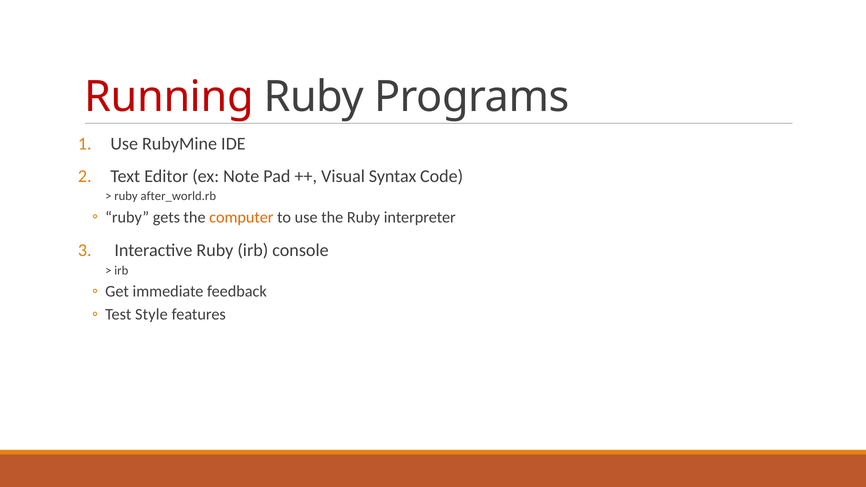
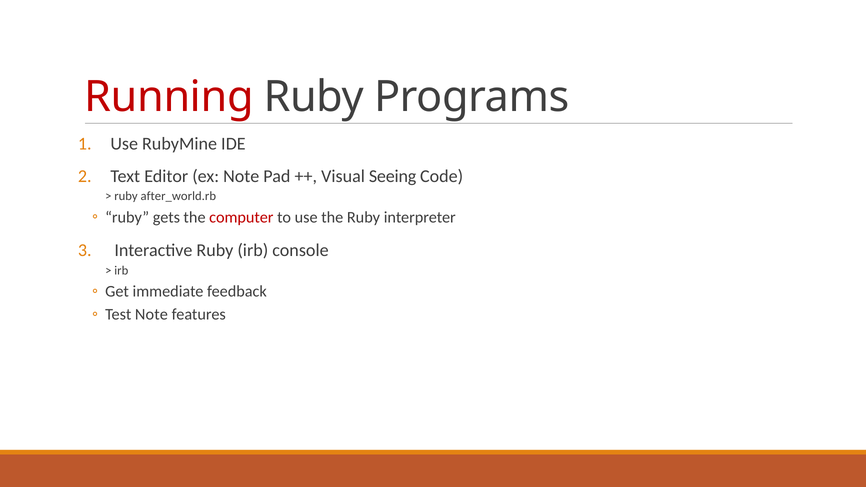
Syntax: Syntax -> Seeing
computer colour: orange -> red
Test Style: Style -> Note
